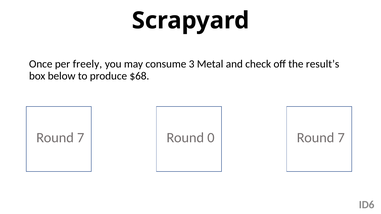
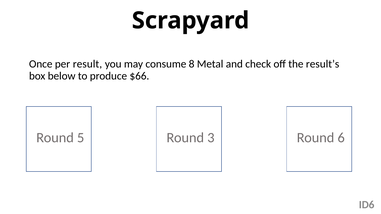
freely: freely -> result
3: 3 -> 8
$68: $68 -> $66
7 at (81, 138): 7 -> 5
0: 0 -> 3
7 at (341, 138): 7 -> 6
